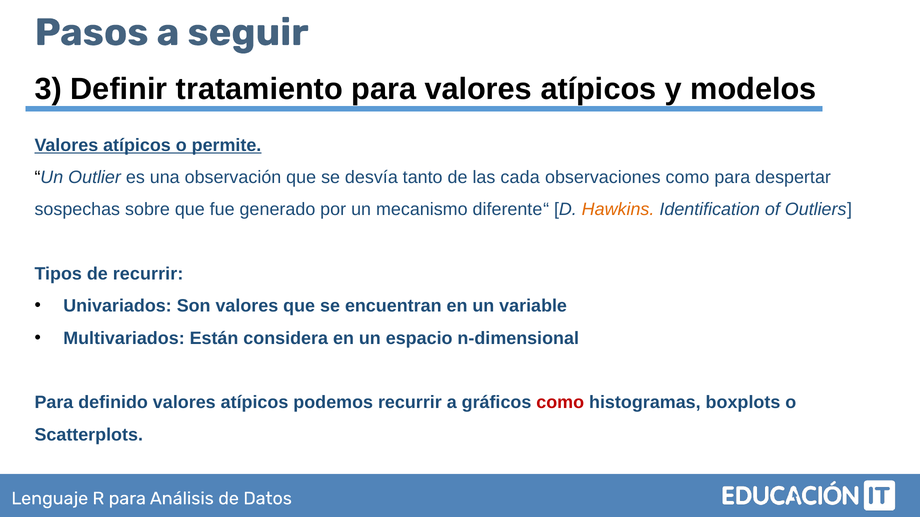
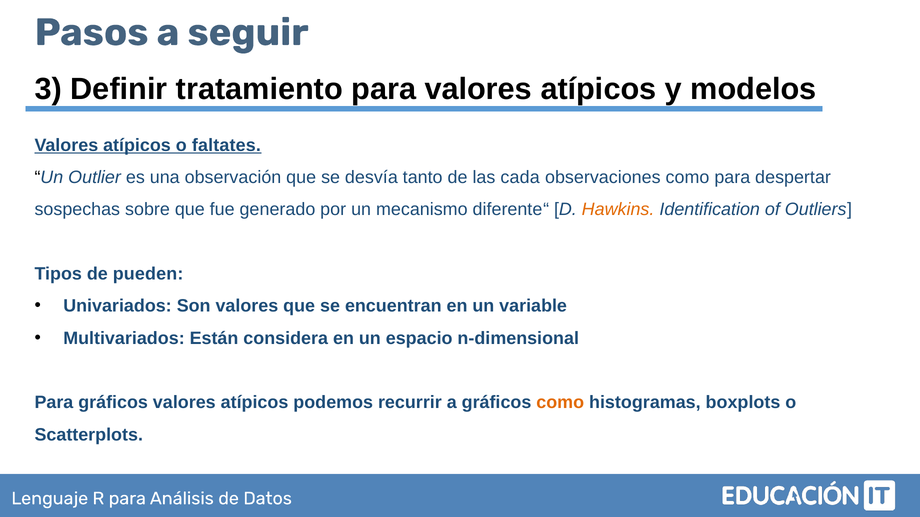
permite: permite -> faltates
de recurrir: recurrir -> pueden
Para definido: definido -> gráficos
como at (560, 403) colour: red -> orange
